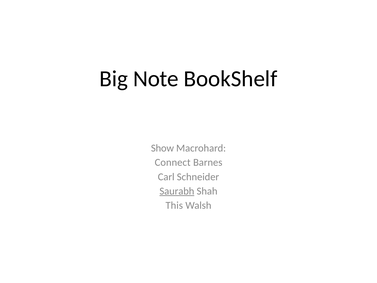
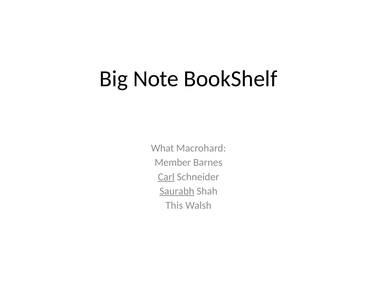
Show: Show -> What
Connect: Connect -> Member
Carl underline: none -> present
